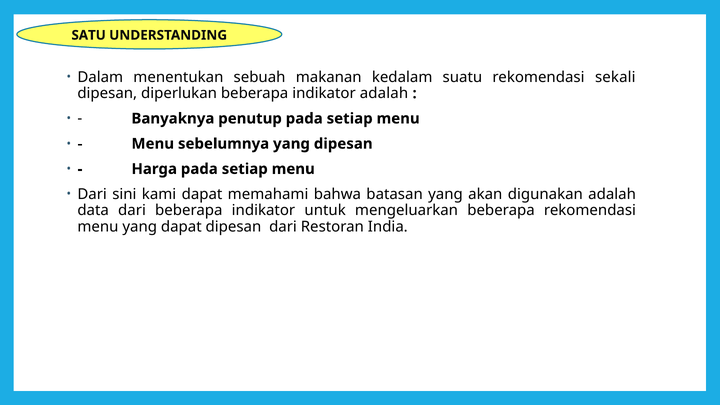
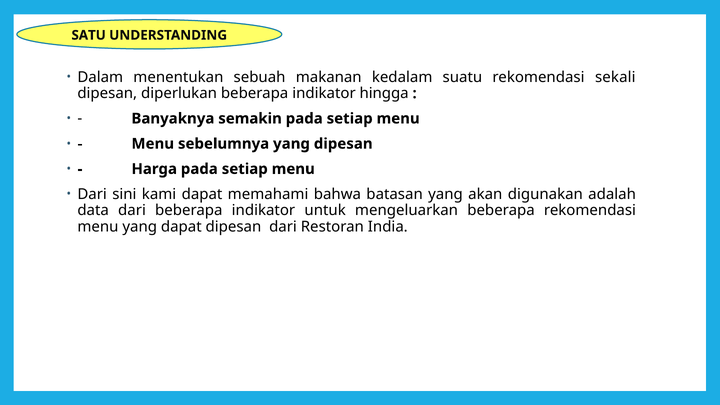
indikator adalah: adalah -> hingga
penutup: penutup -> semakin
